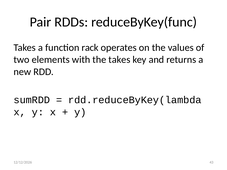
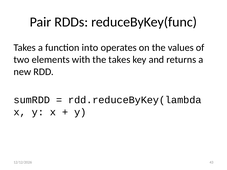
rack: rack -> into
